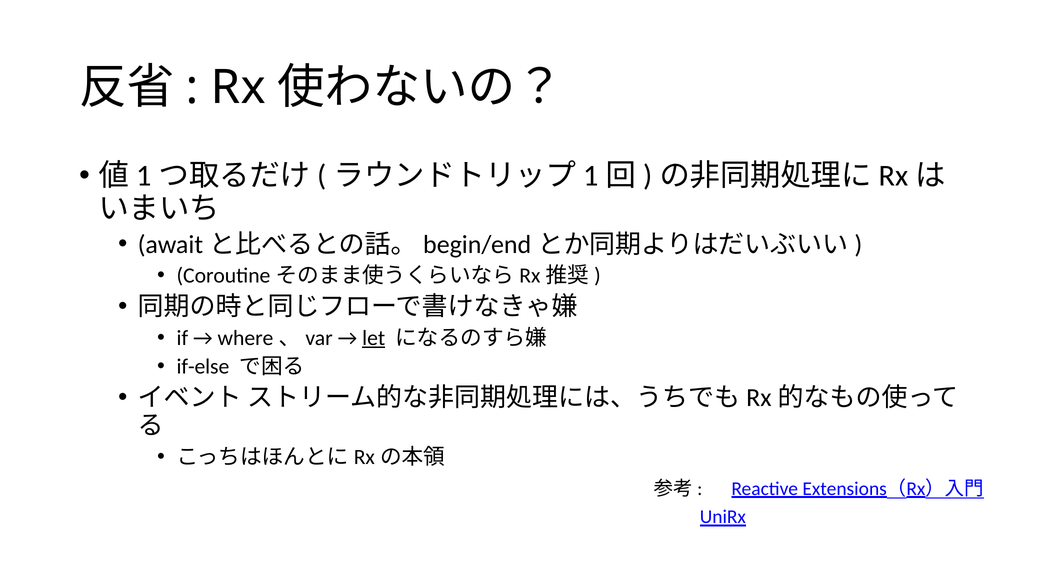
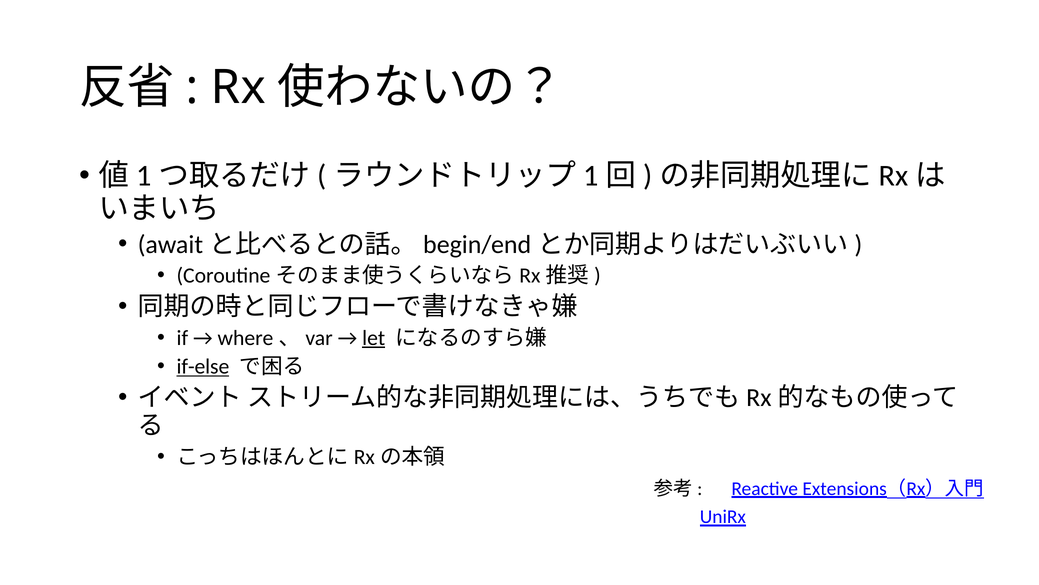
if-else underline: none -> present
